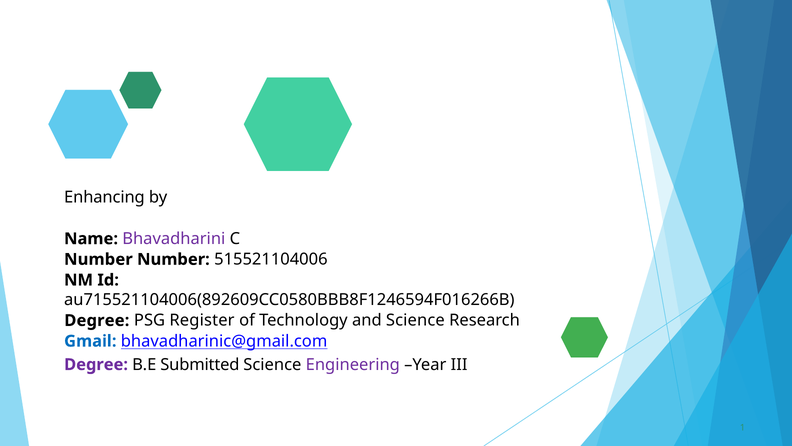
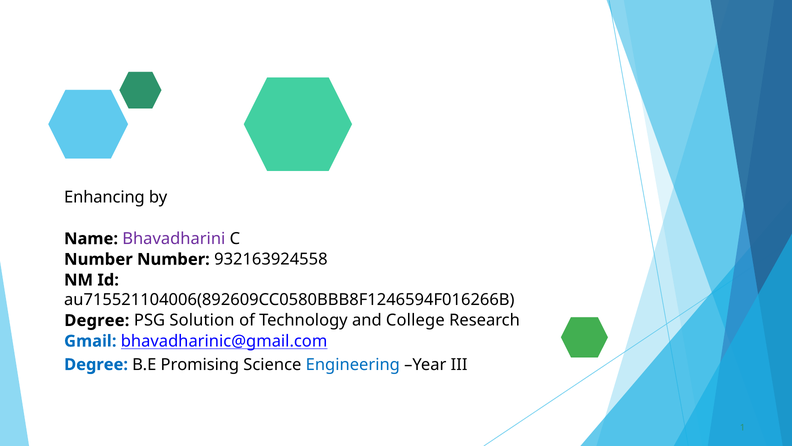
515521104006: 515521104006 -> 932163924558
Register: Register -> Solution
and Science: Science -> College
Degree at (96, 364) colour: purple -> blue
Submitted: Submitted -> Promising
Engineering colour: purple -> blue
